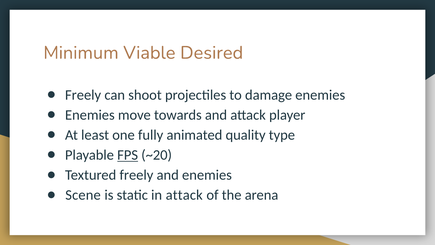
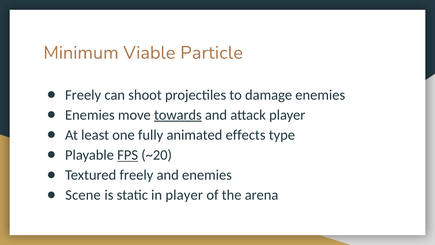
Desired: Desired -> Particle
towards underline: none -> present
quality: quality -> effects
in attack: attack -> player
